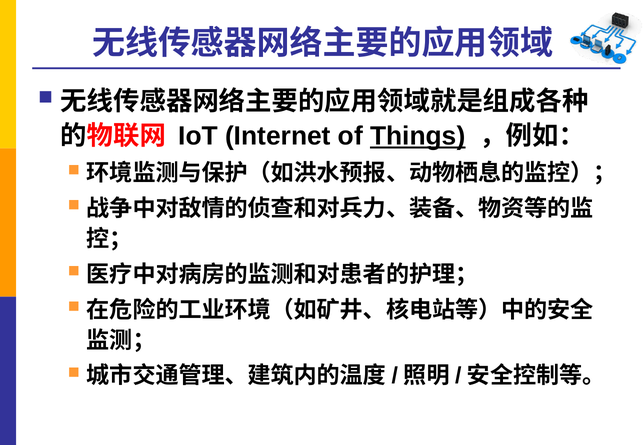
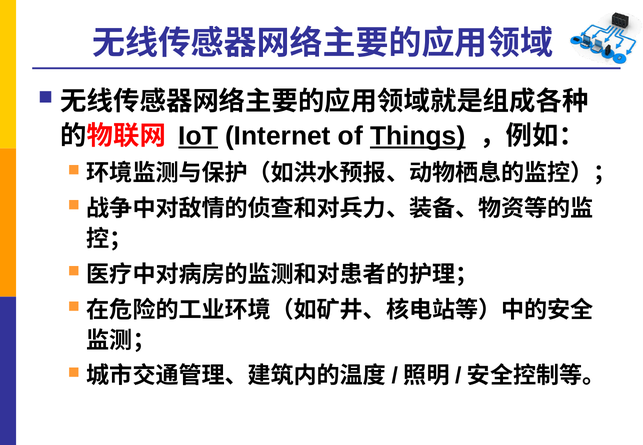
IoT underline: none -> present
